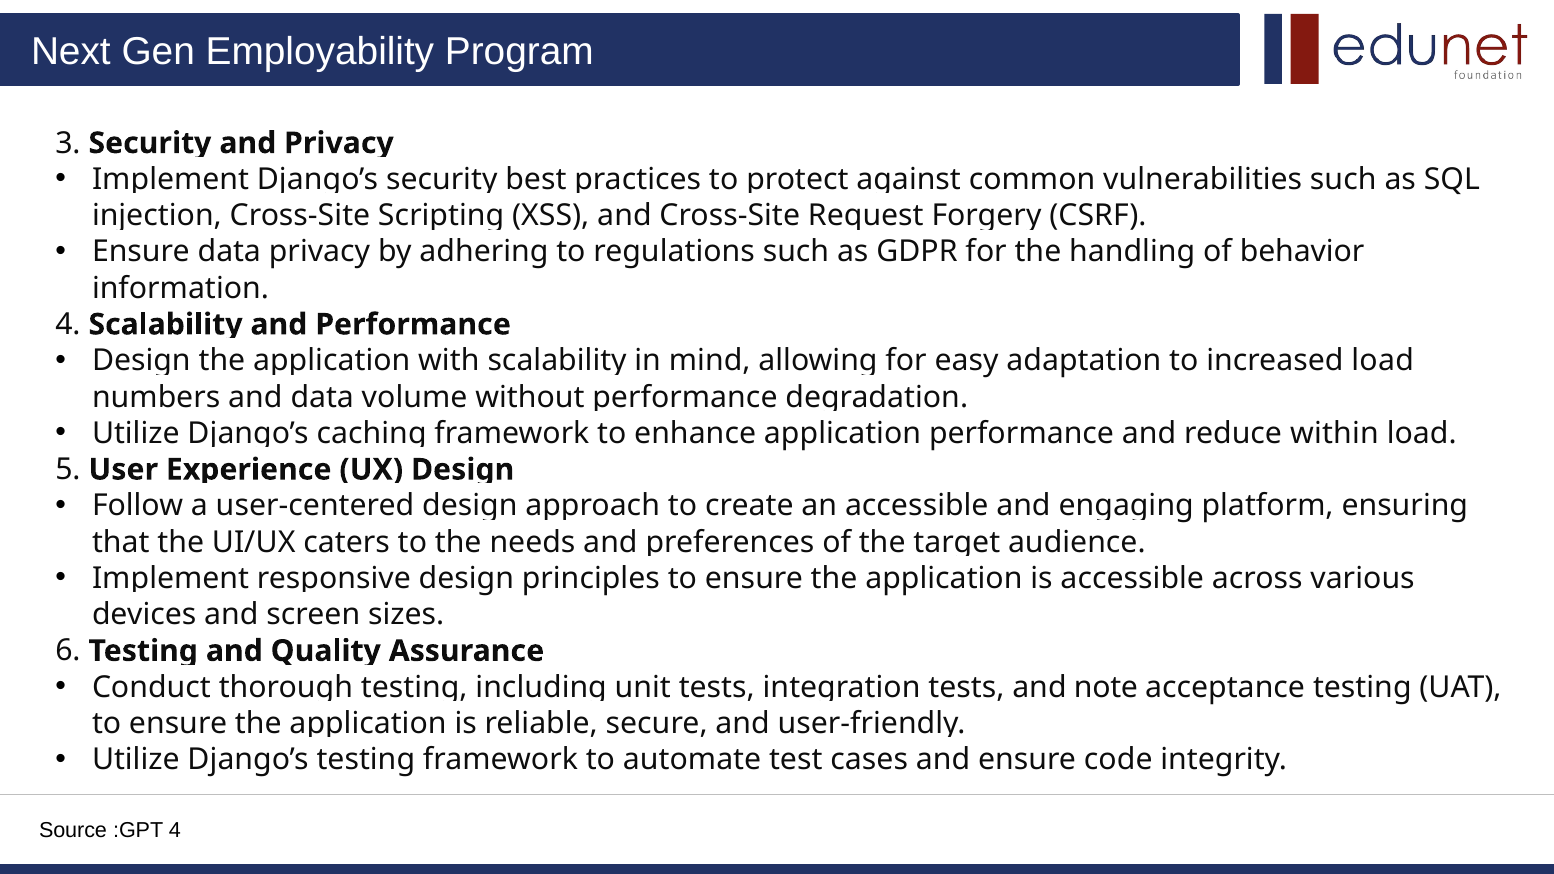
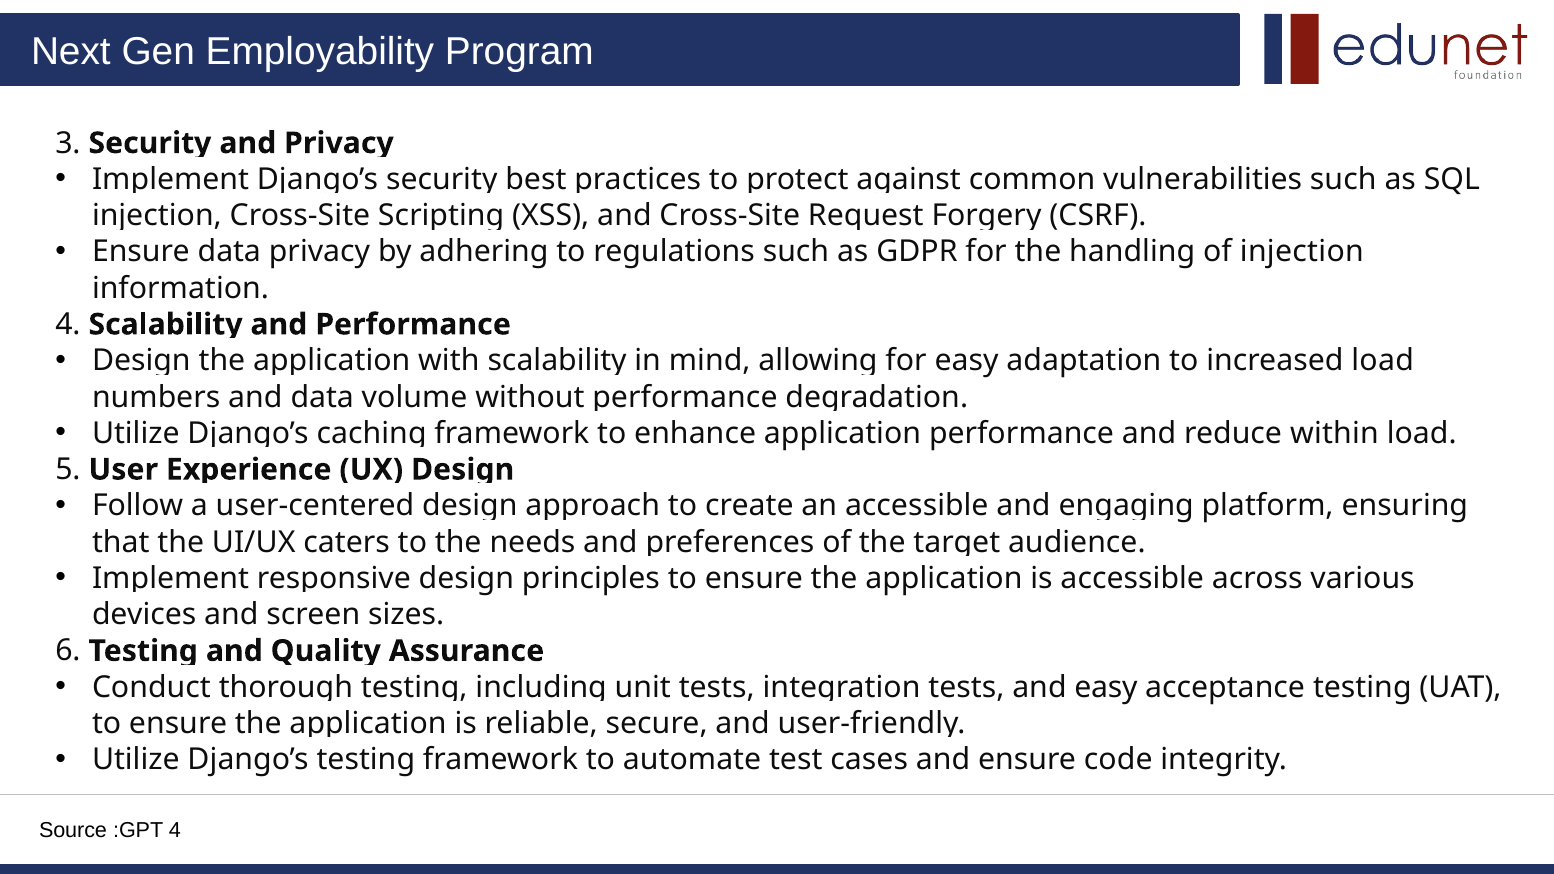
of behavior: behavior -> injection
and note: note -> easy
